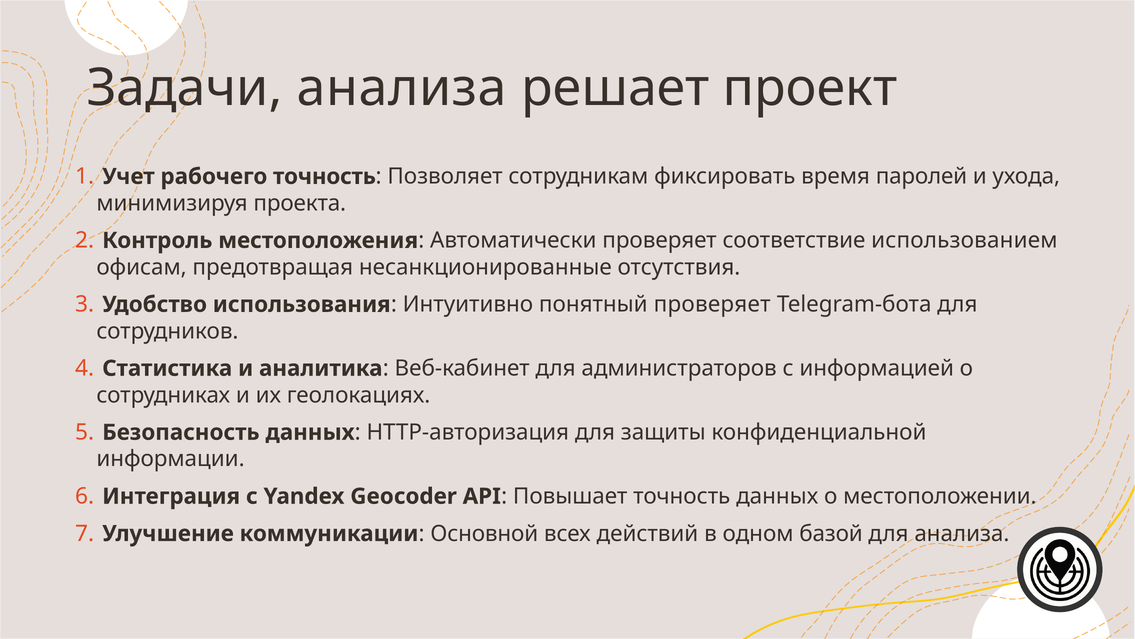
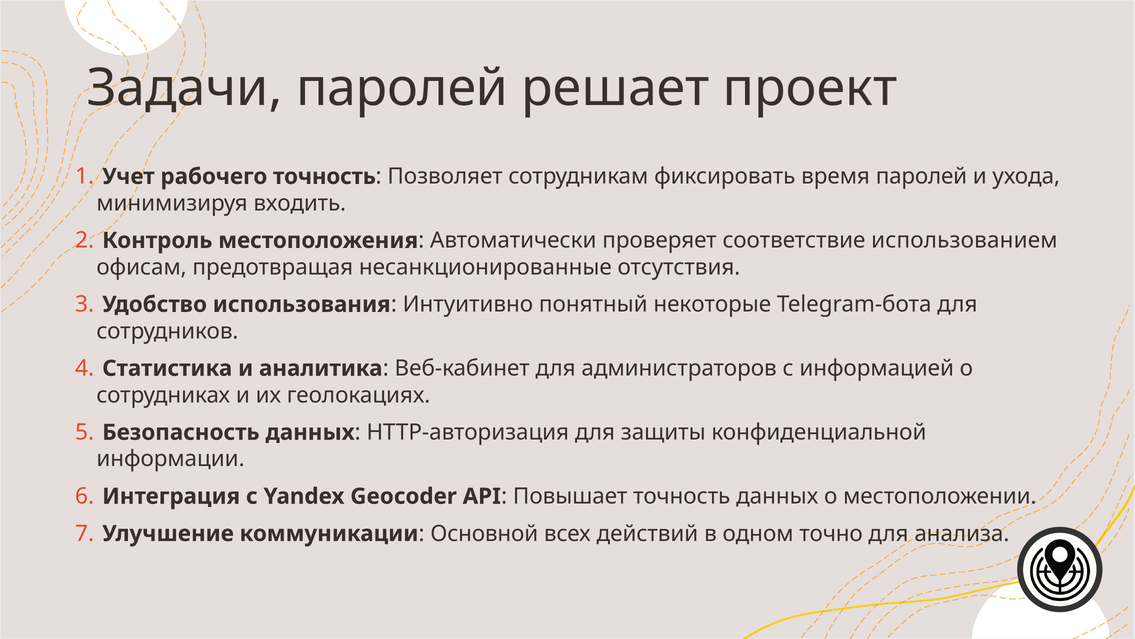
Задачи анализа: анализа -> паролей
проекта: проекта -> входить
понятный проверяет: проверяет -> некоторые
базой: базой -> точно
